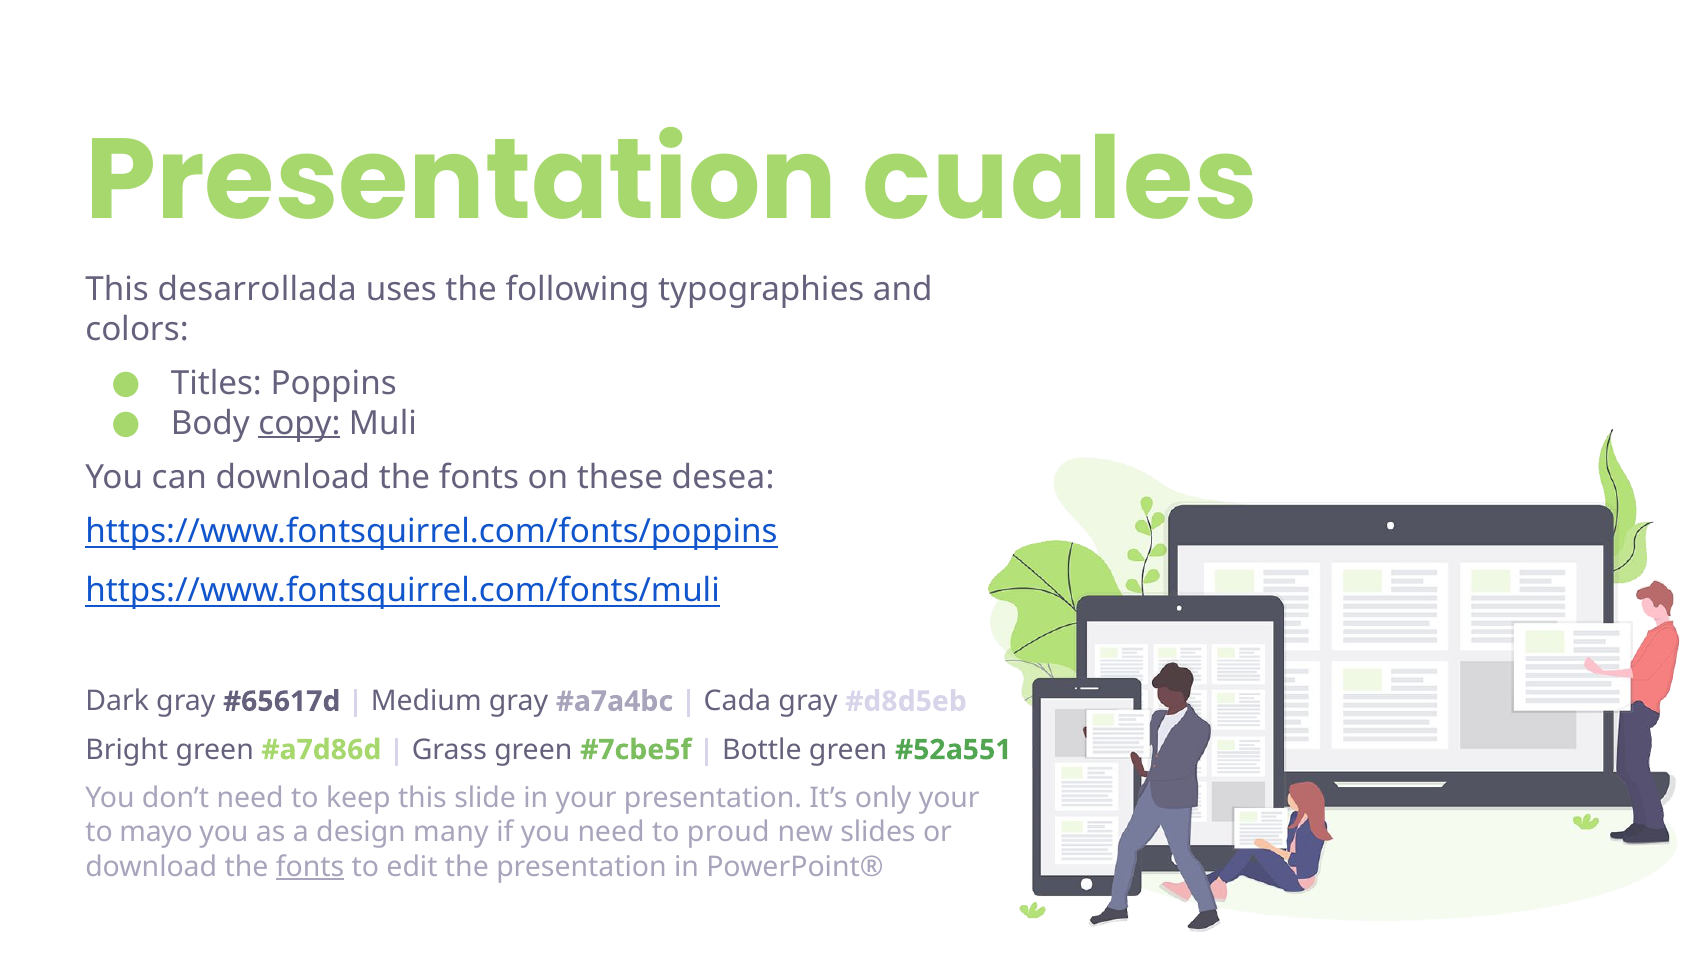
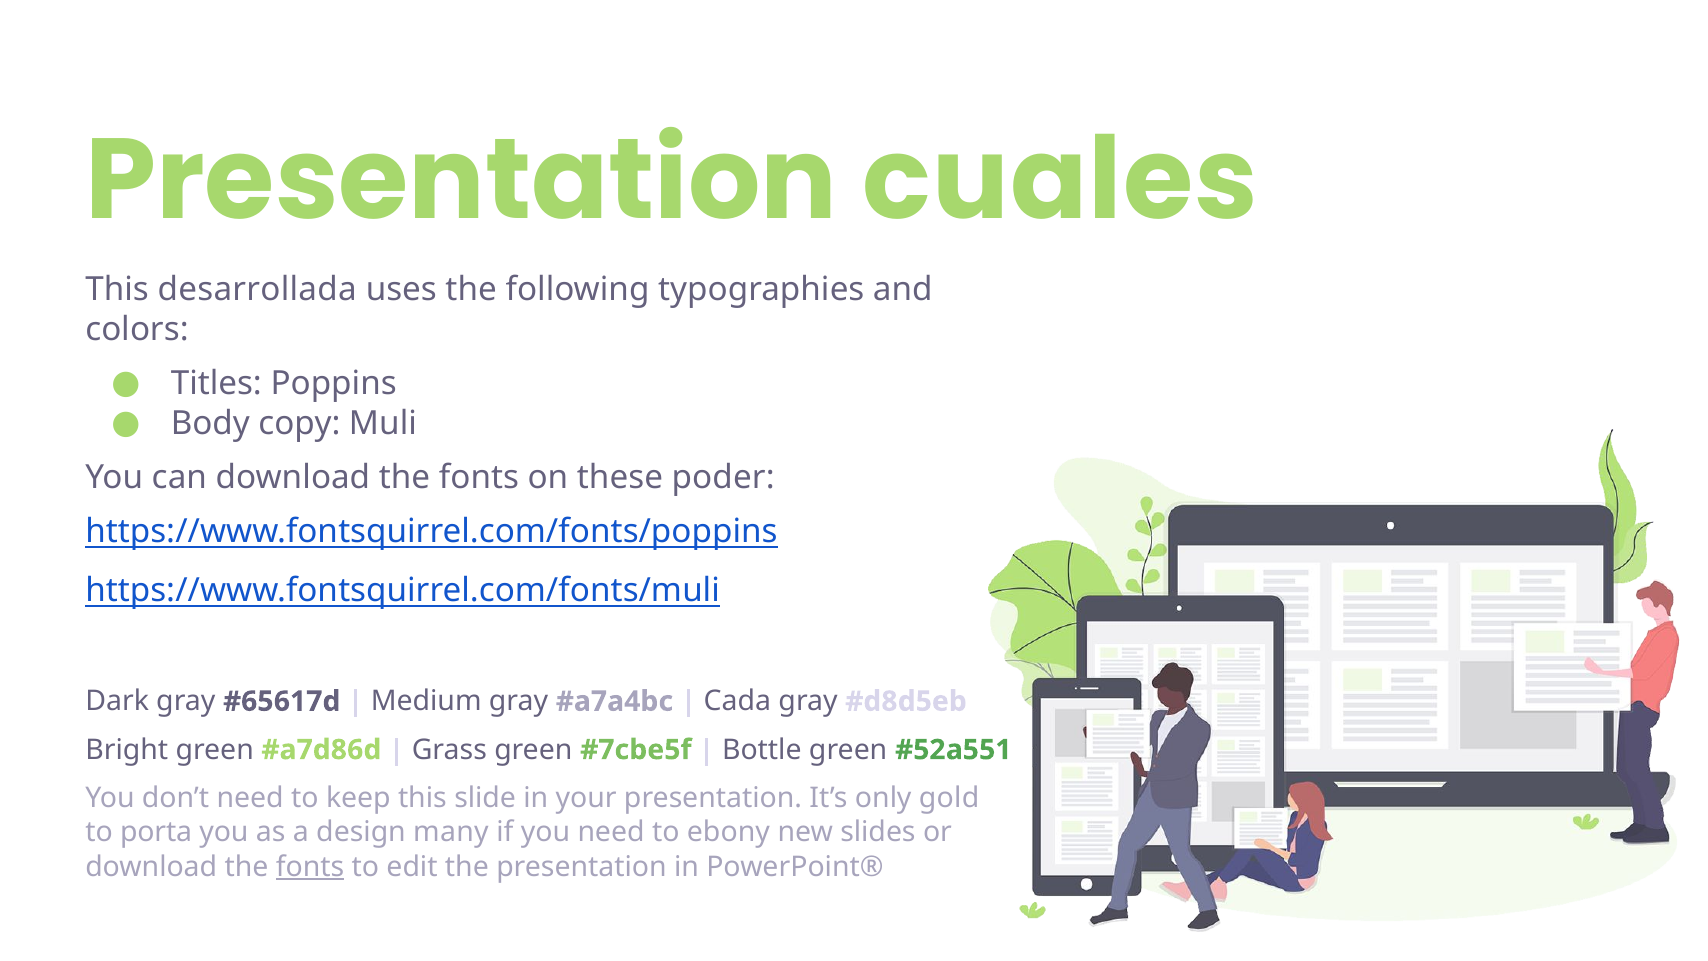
copy underline: present -> none
desea: desea -> poder
only your: your -> gold
mayo: mayo -> porta
proud: proud -> ebony
